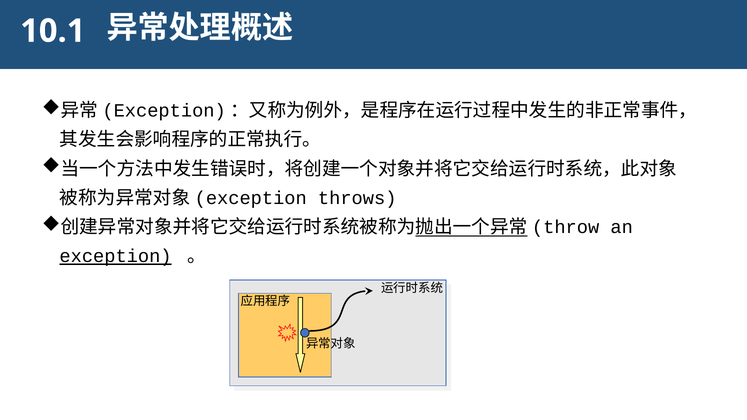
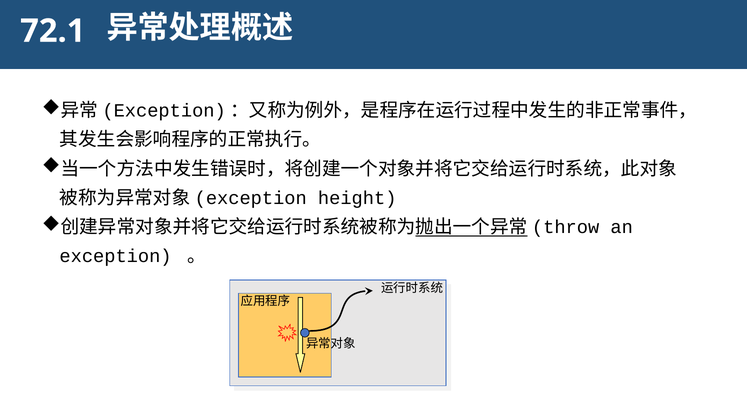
10.1: 10.1 -> 72.1
throws: throws -> height
exception underline: present -> none
